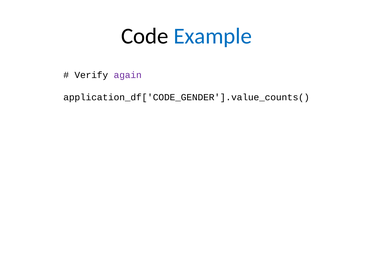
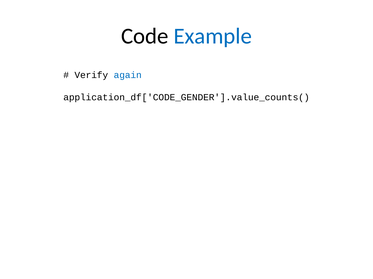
again colour: purple -> blue
